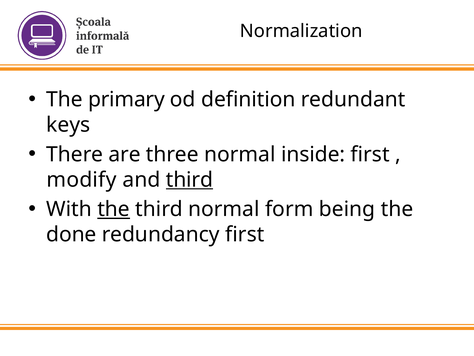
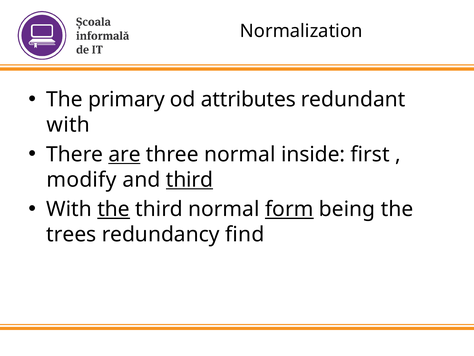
definition: definition -> attributes
keys at (68, 125): keys -> with
are underline: none -> present
form underline: none -> present
done: done -> trees
redundancy first: first -> find
